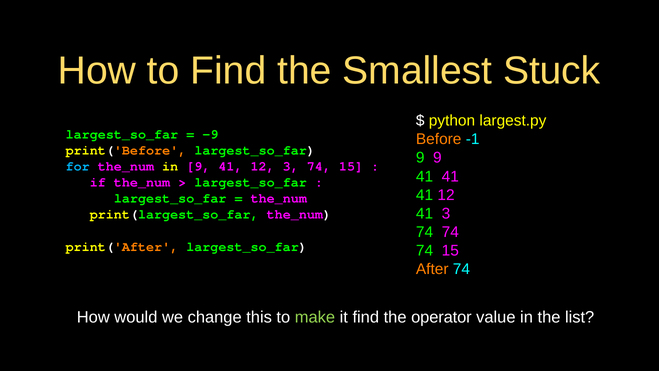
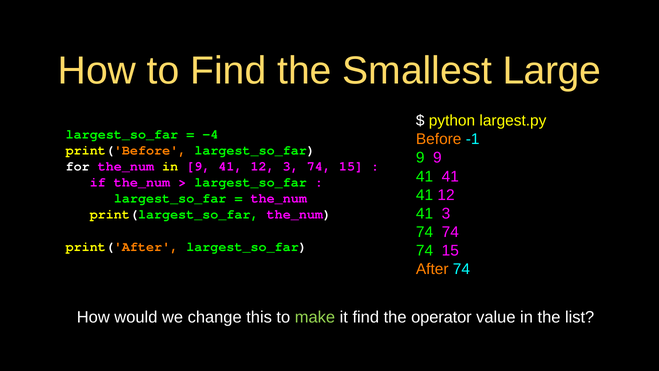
Stuck: Stuck -> Large
-9: -9 -> -4
for colour: light blue -> white
